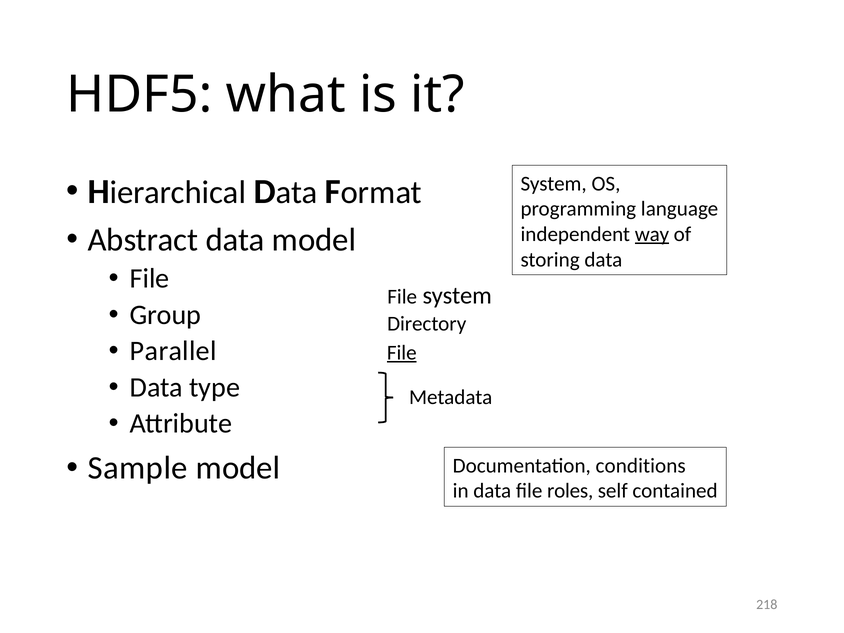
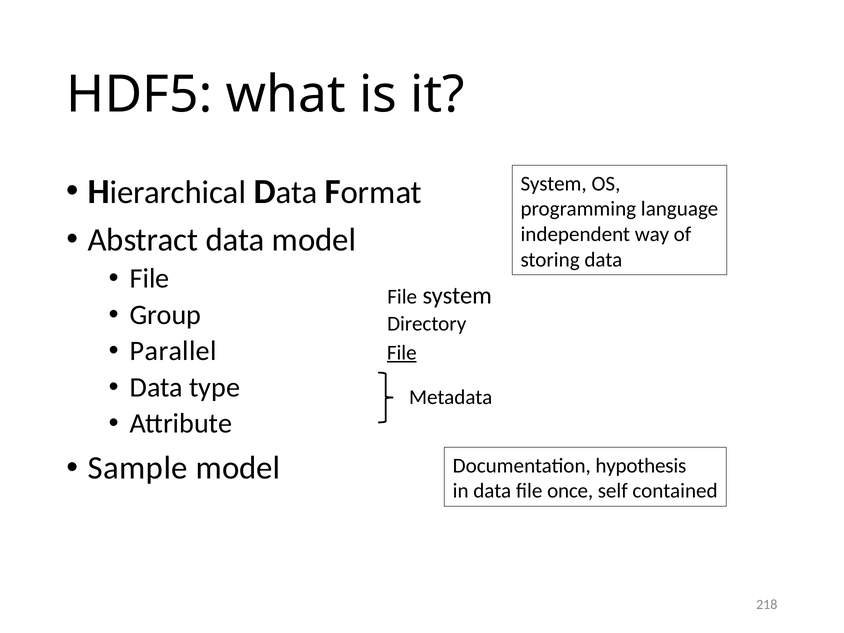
way underline: present -> none
conditions: conditions -> hypothesis
roles: roles -> once
